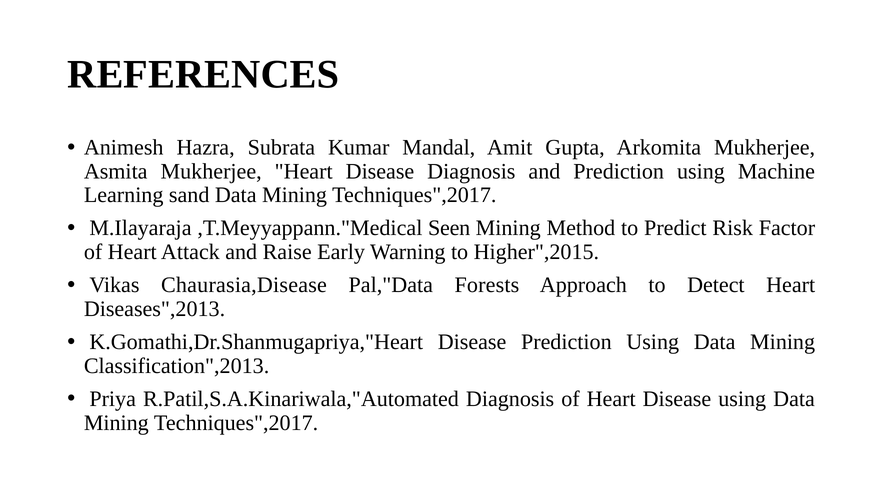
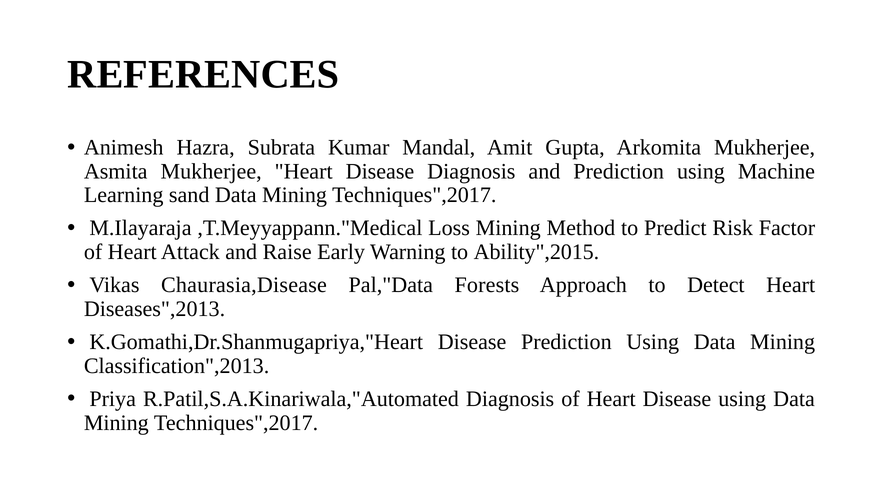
Seen: Seen -> Loss
Higher",2015: Higher",2015 -> Ability",2015
